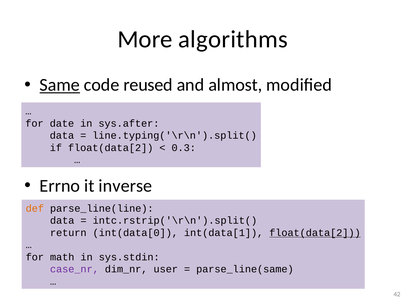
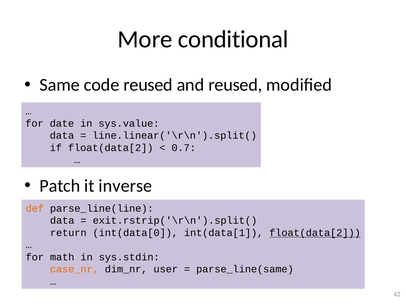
algorithms: algorithms -> conditional
Same underline: present -> none
and almost: almost -> reused
sys.after: sys.after -> sys.value
line.typing('\r\n').split(: line.typing('\r\n').split( -> line.linear('\r\n').split(
0.3: 0.3 -> 0.7
Errno: Errno -> Patch
intc.rstrip('\r\n').split(: intc.rstrip('\r\n').split( -> exit.rstrip('\r\n').split(
case_nr colour: purple -> orange
